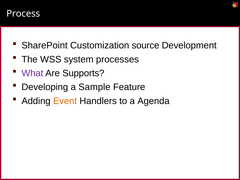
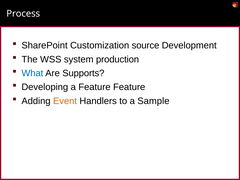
processes: processes -> production
What colour: purple -> blue
a Sample: Sample -> Feature
Agenda: Agenda -> Sample
